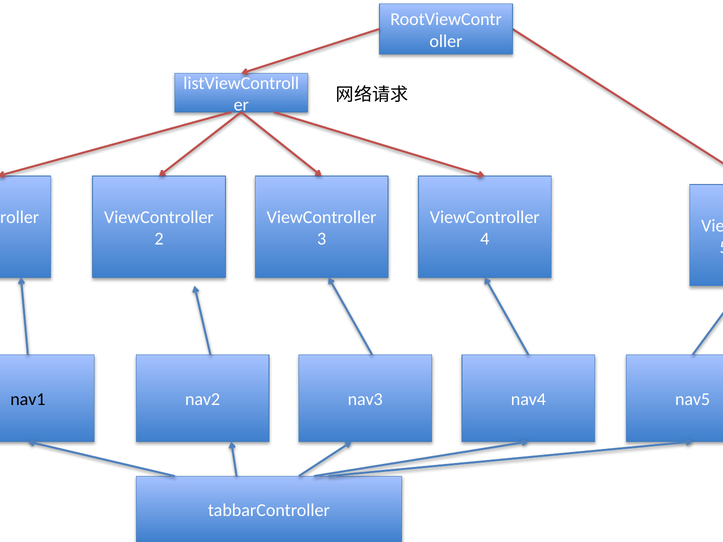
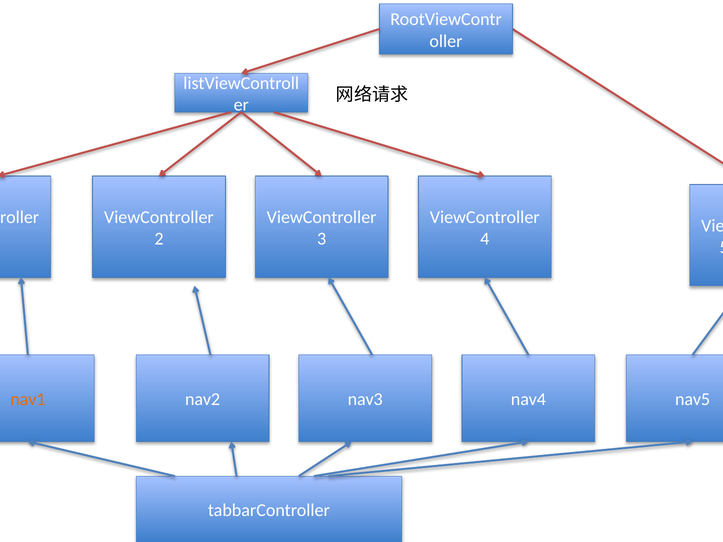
nav1 colour: black -> orange
